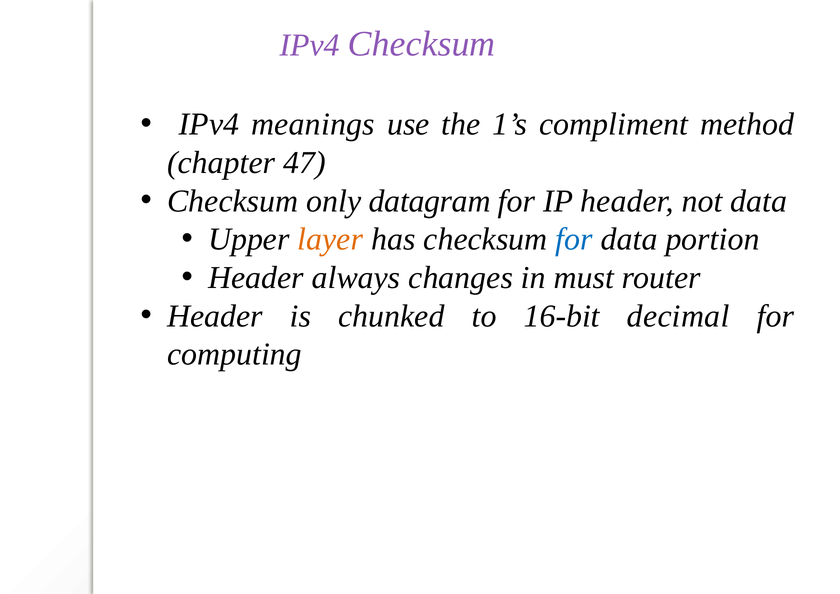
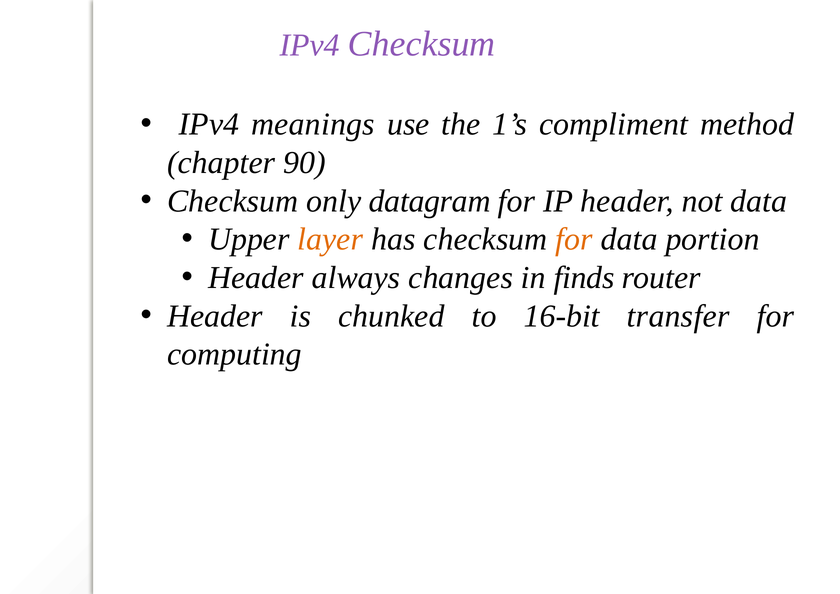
47: 47 -> 90
for at (574, 239) colour: blue -> orange
must: must -> finds
decimal: decimal -> transfer
